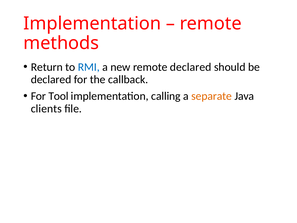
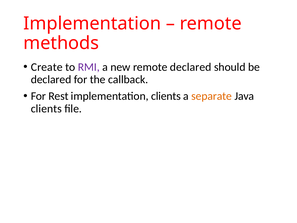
Return: Return -> Create
RMI colour: blue -> purple
Tool: Tool -> Rest
implementation calling: calling -> clients
